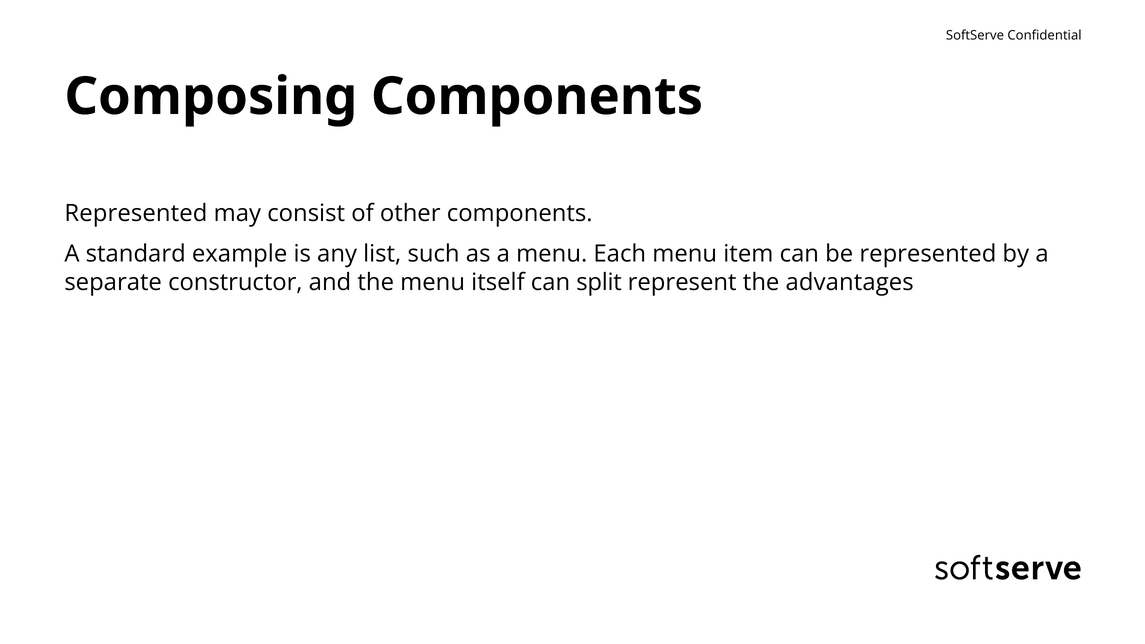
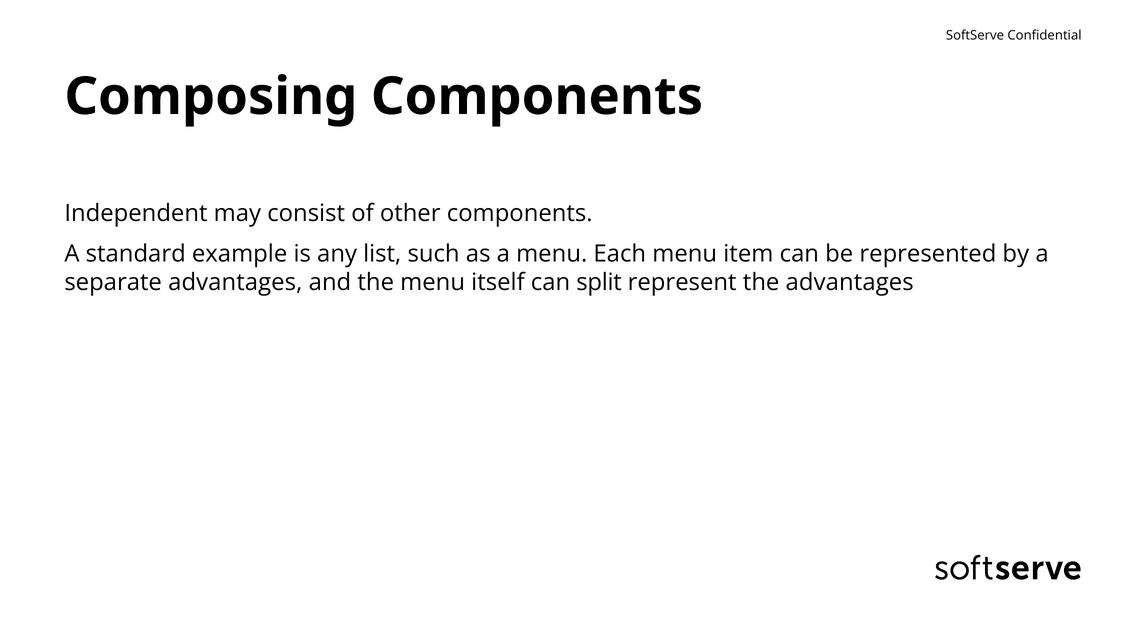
Represented at (136, 213): Represented -> Independent
separate constructor: constructor -> advantages
